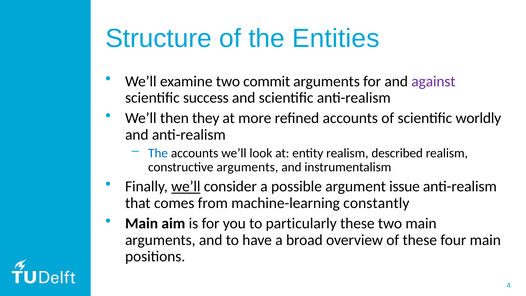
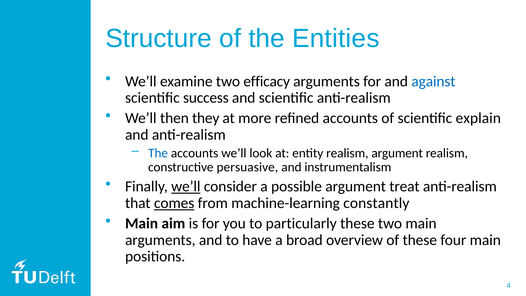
commit: commit -> efficacy
against colour: purple -> blue
worldly: worldly -> explain
realism described: described -> argument
constructive arguments: arguments -> persuasive
issue: issue -> treat
comes underline: none -> present
